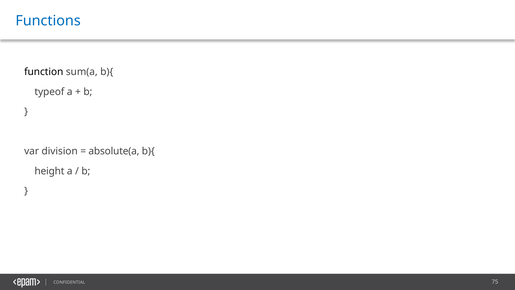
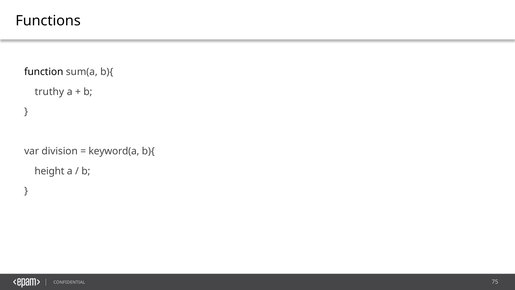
Functions colour: blue -> black
typeof: typeof -> truthy
absolute(a: absolute(a -> keyword(a
